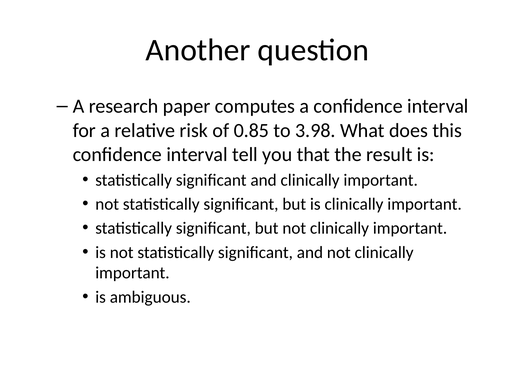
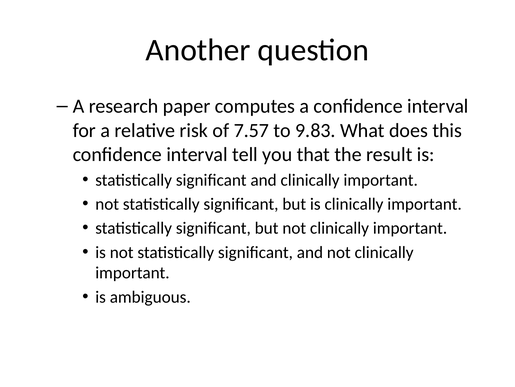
0.85: 0.85 -> 7.57
3.98: 3.98 -> 9.83
